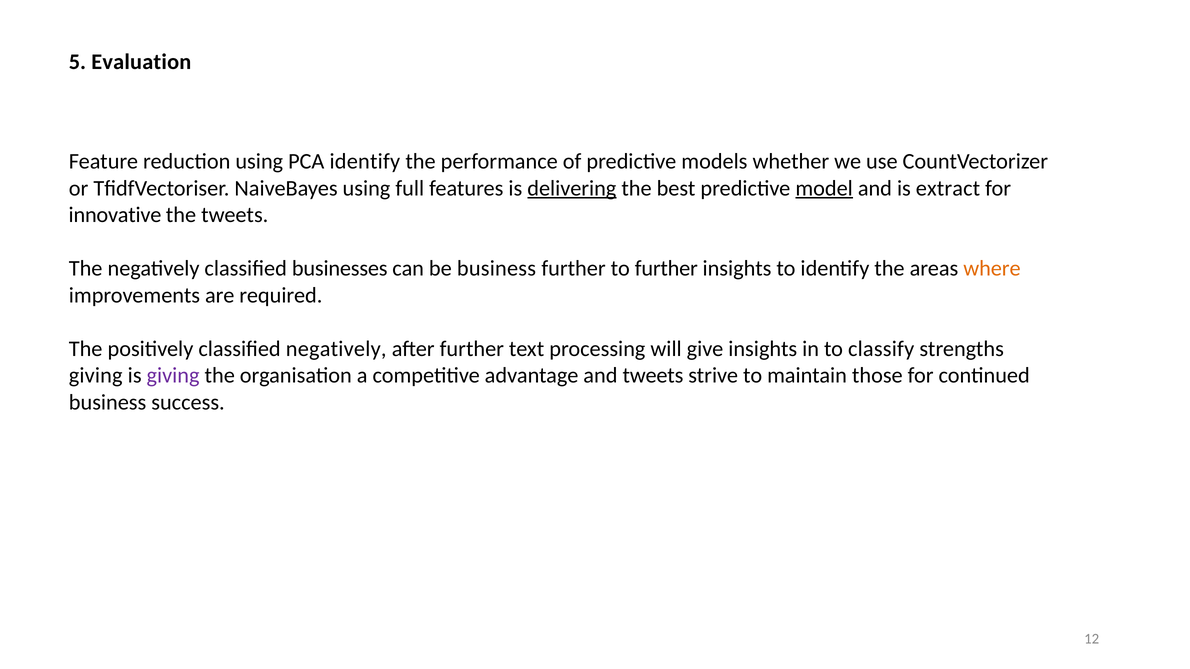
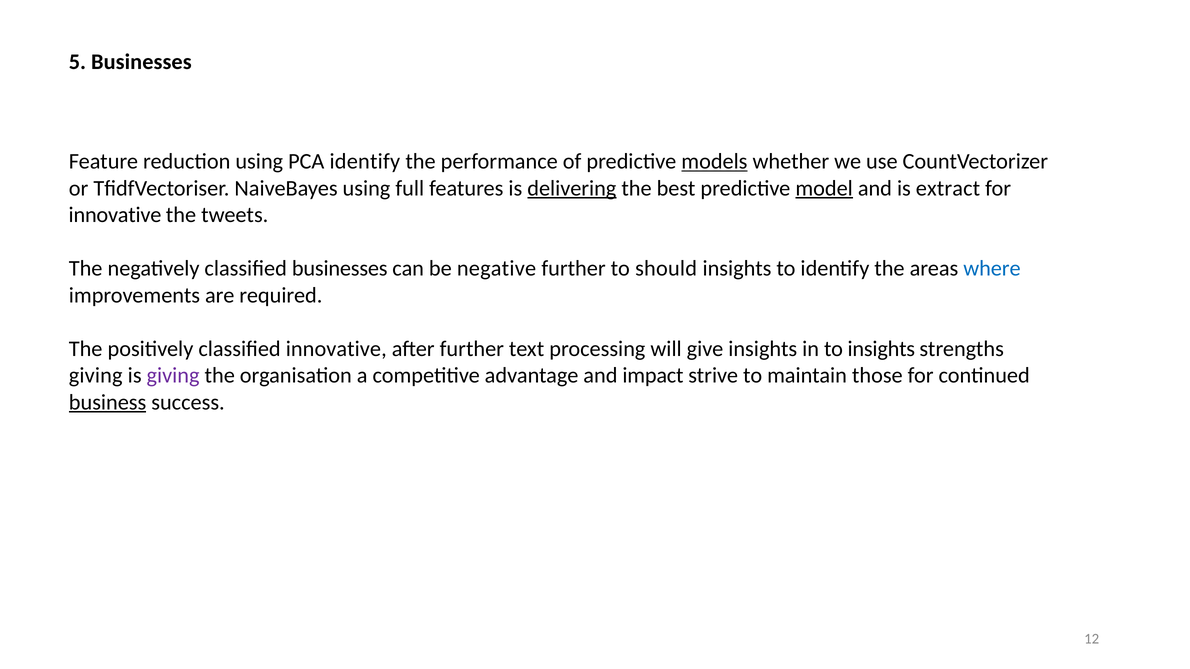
5 Evaluation: Evaluation -> Businesses
models underline: none -> present
be business: business -> negative
to further: further -> should
where colour: orange -> blue
classified negatively: negatively -> innovative
to classify: classify -> insights
and tweets: tweets -> impact
business at (108, 403) underline: none -> present
